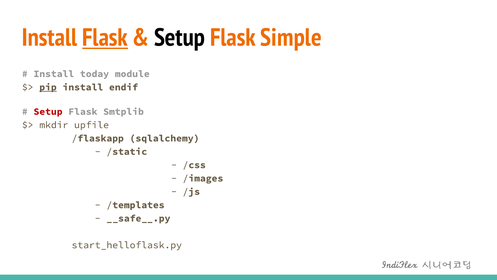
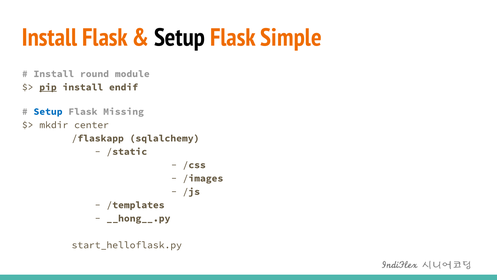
Flask at (105, 38) underline: present -> none
today: today -> round
Setup at (48, 111) colour: red -> blue
Smtplib: Smtplib -> Missing
upfile: upfile -> center
__safe__.py: __safe__.py -> __hong__.py
